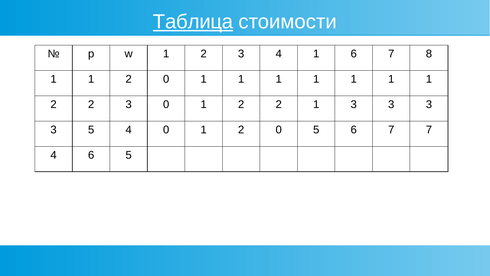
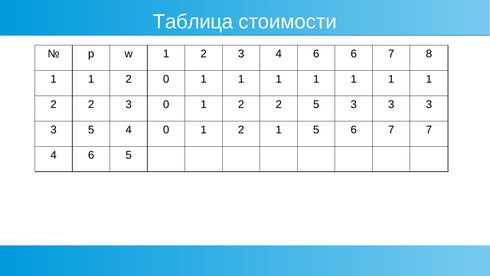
Таблица underline: present -> none
3 4 1: 1 -> 6
2 1: 1 -> 5
0 1 2 0: 0 -> 1
